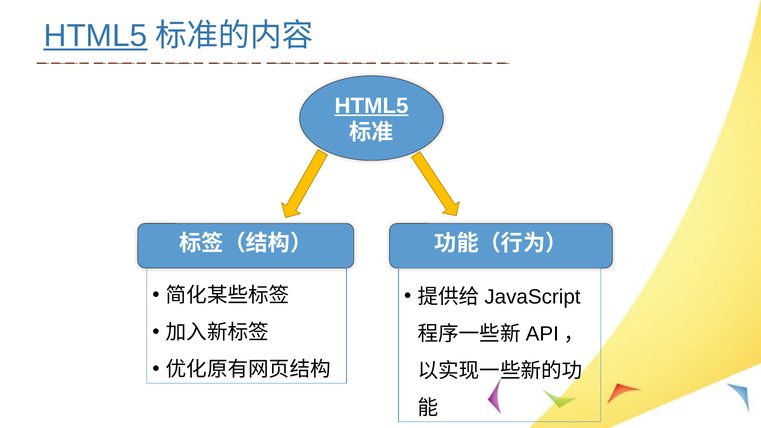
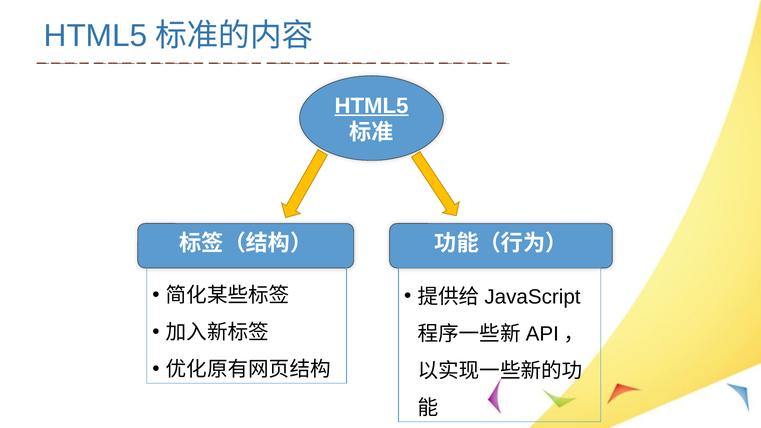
HTML5 at (96, 36) underline: present -> none
